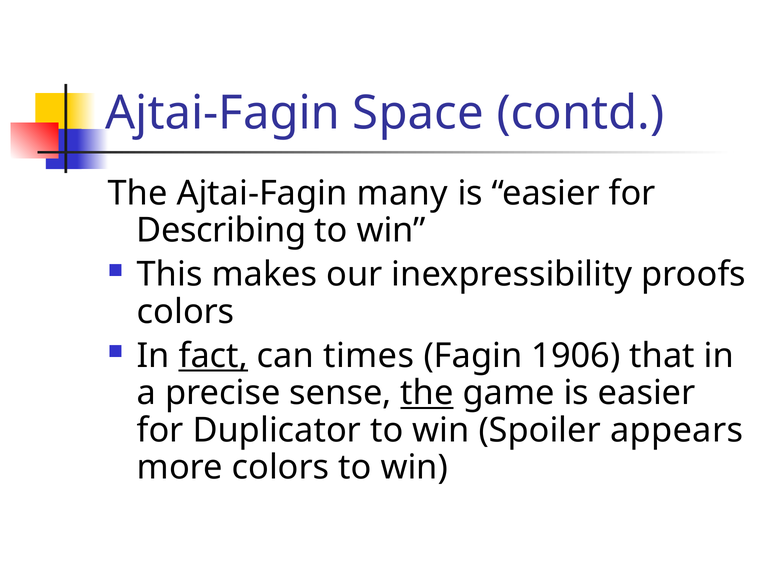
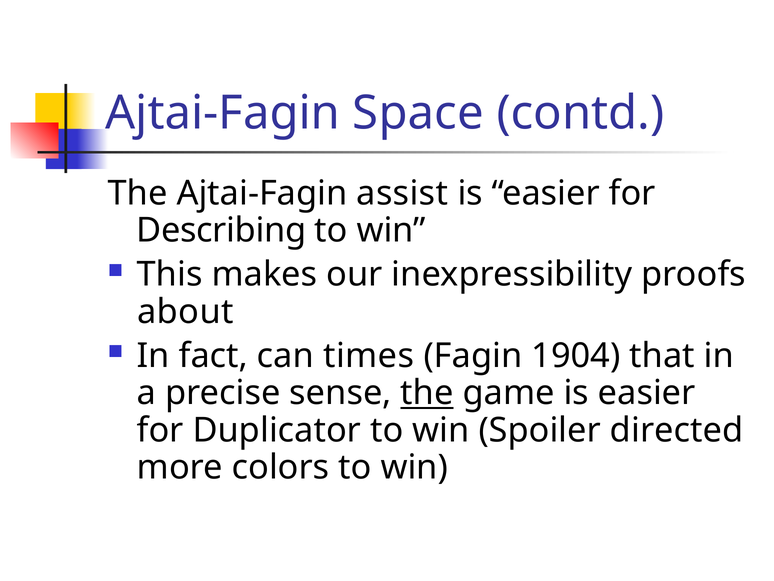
many: many -> assist
colors at (186, 311): colors -> about
fact underline: present -> none
1906: 1906 -> 1904
appears: appears -> directed
